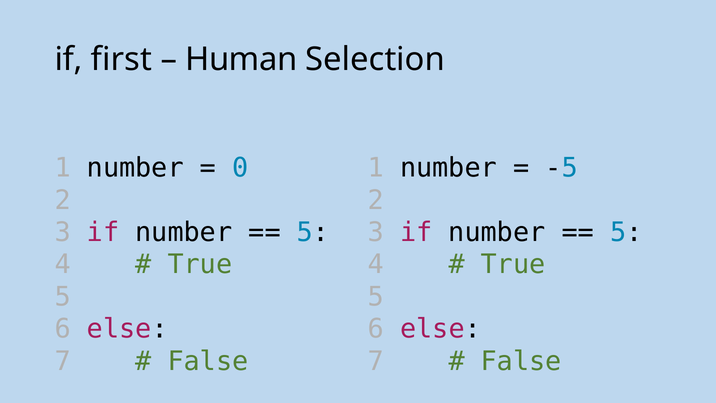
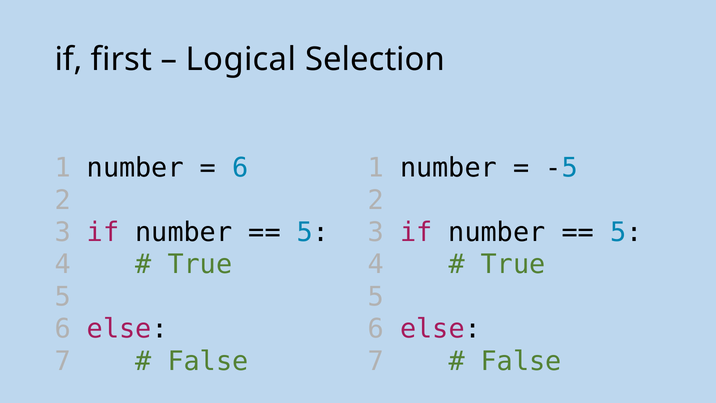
Human: Human -> Logical
0 at (240, 168): 0 -> 6
